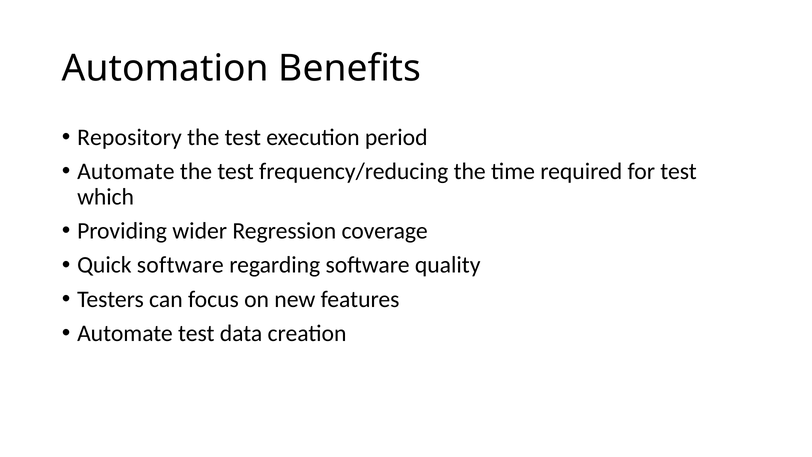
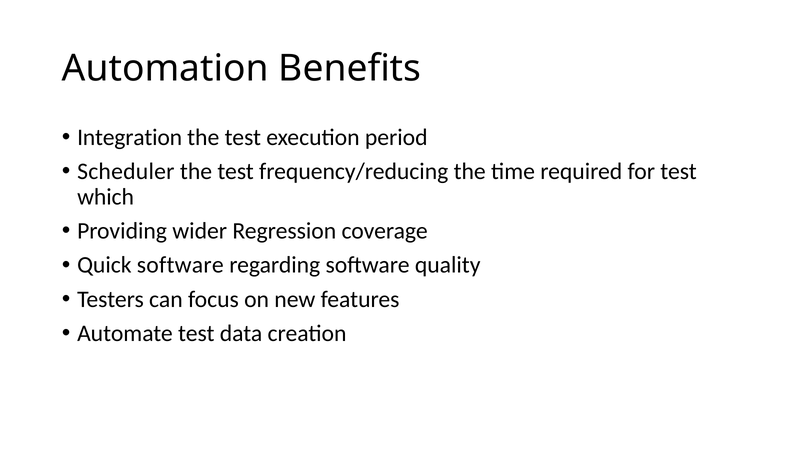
Repository: Repository -> Integration
Automate at (126, 171): Automate -> Scheduler
